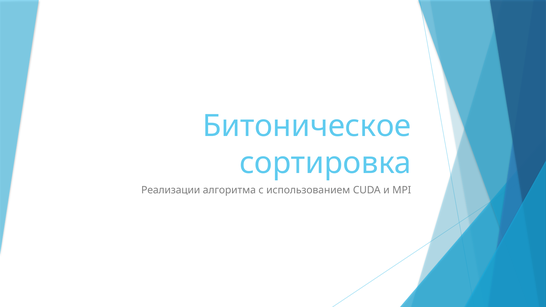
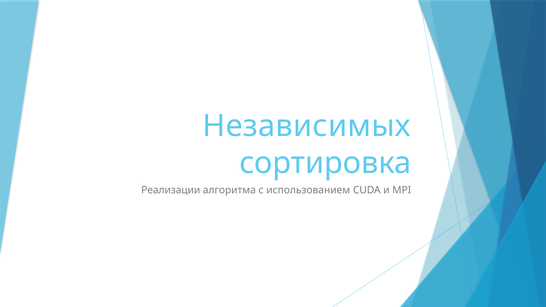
Битоническое: Битоническое -> Независимых
